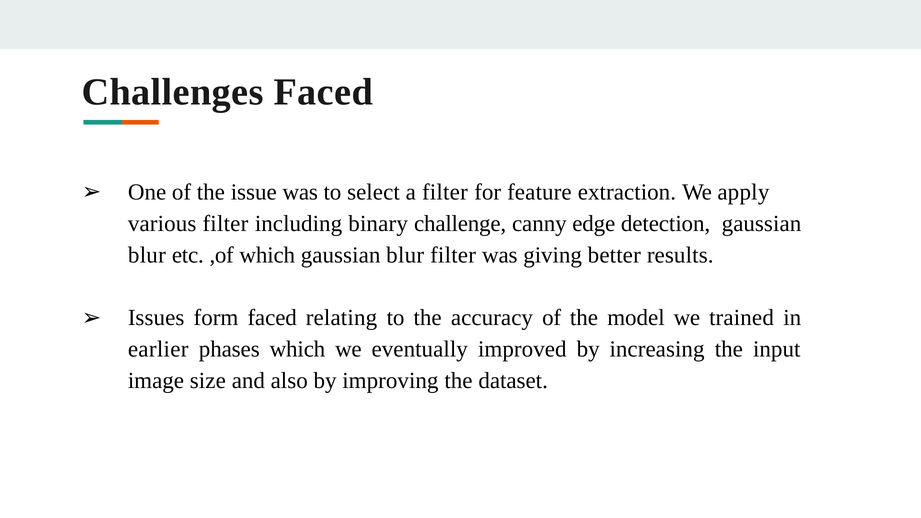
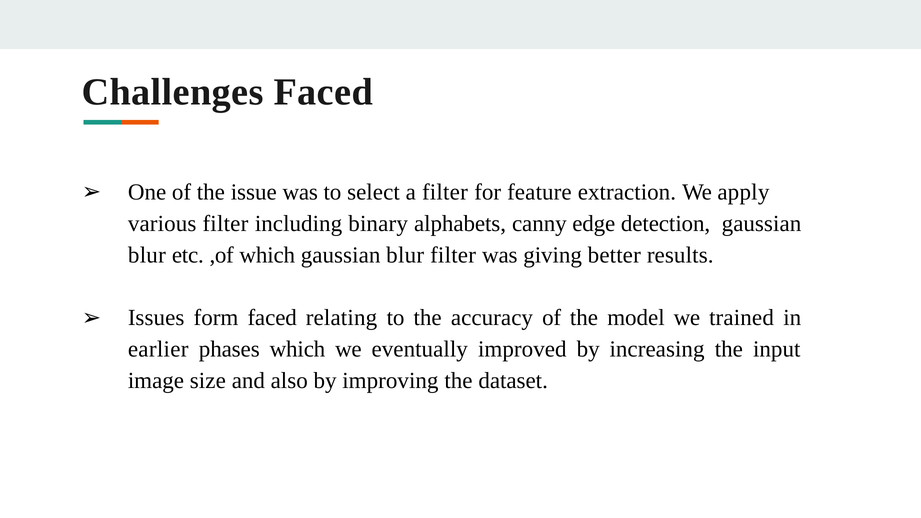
challenge: challenge -> alphabets
